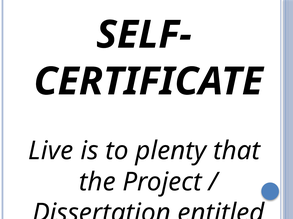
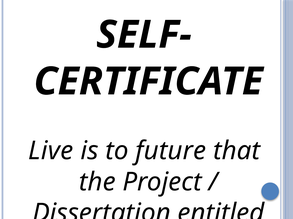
plenty: plenty -> future
